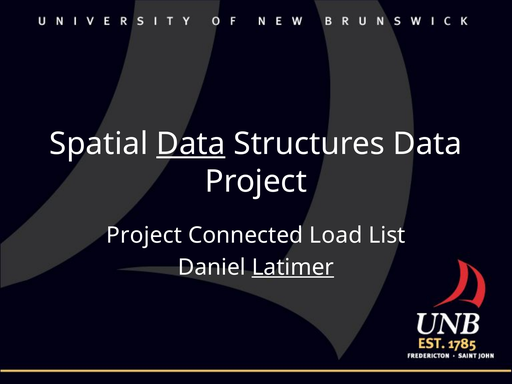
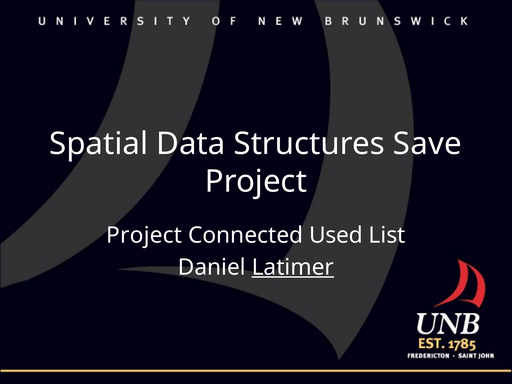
Data at (191, 144) underline: present -> none
Structures Data: Data -> Save
Load: Load -> Used
